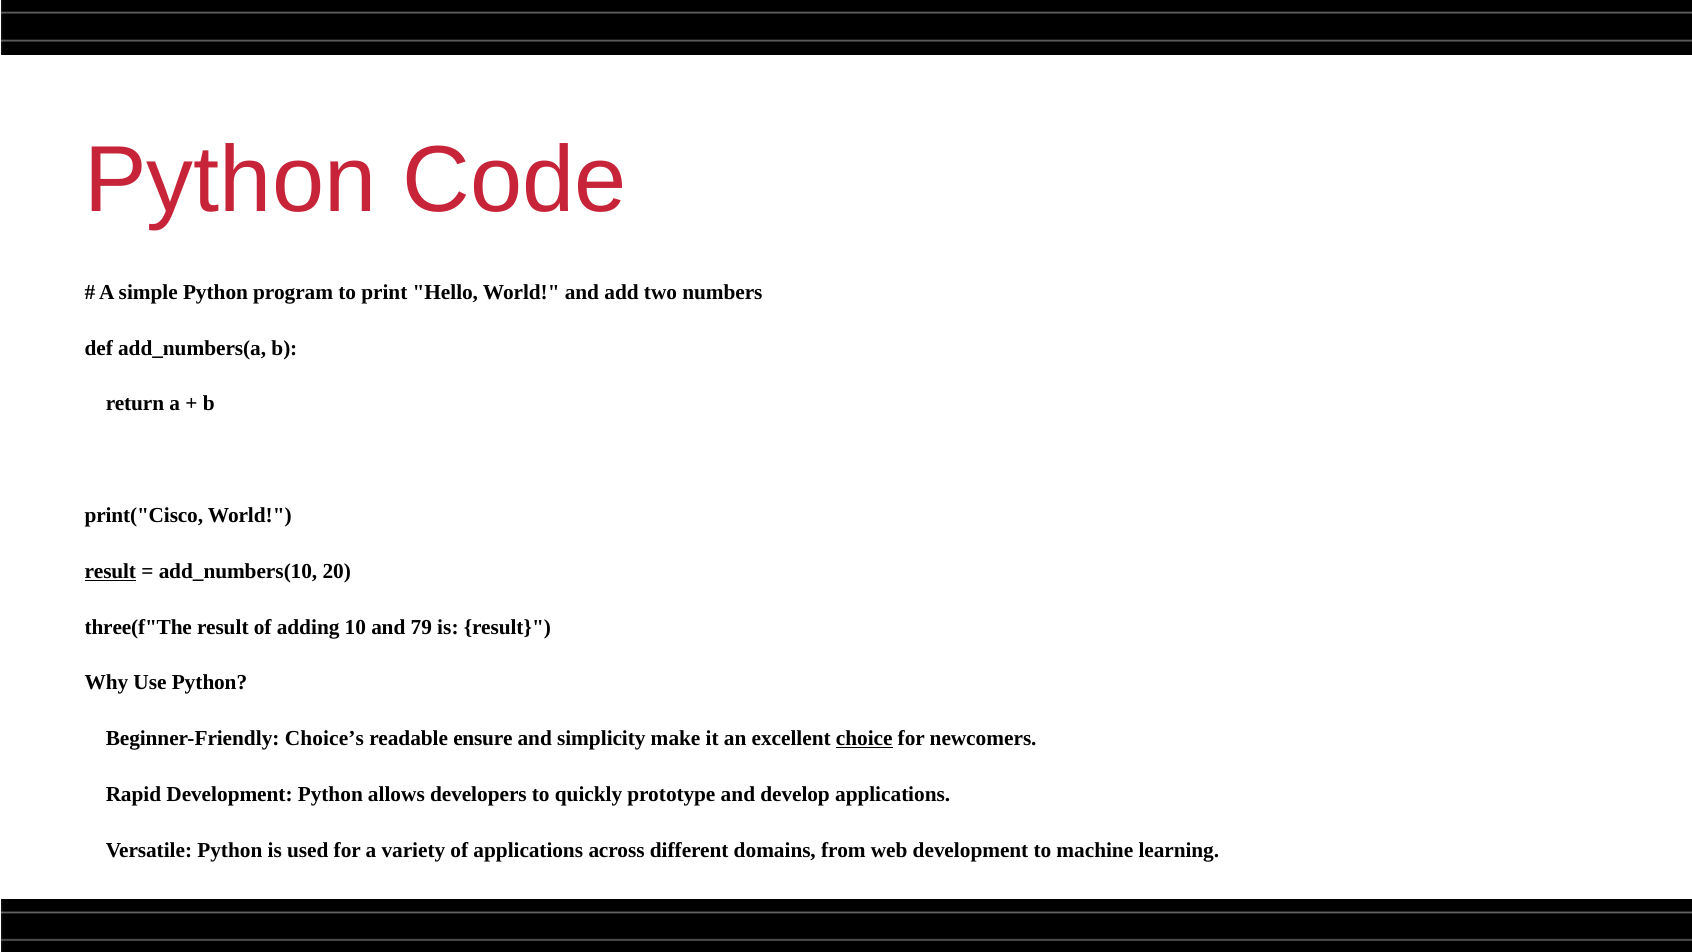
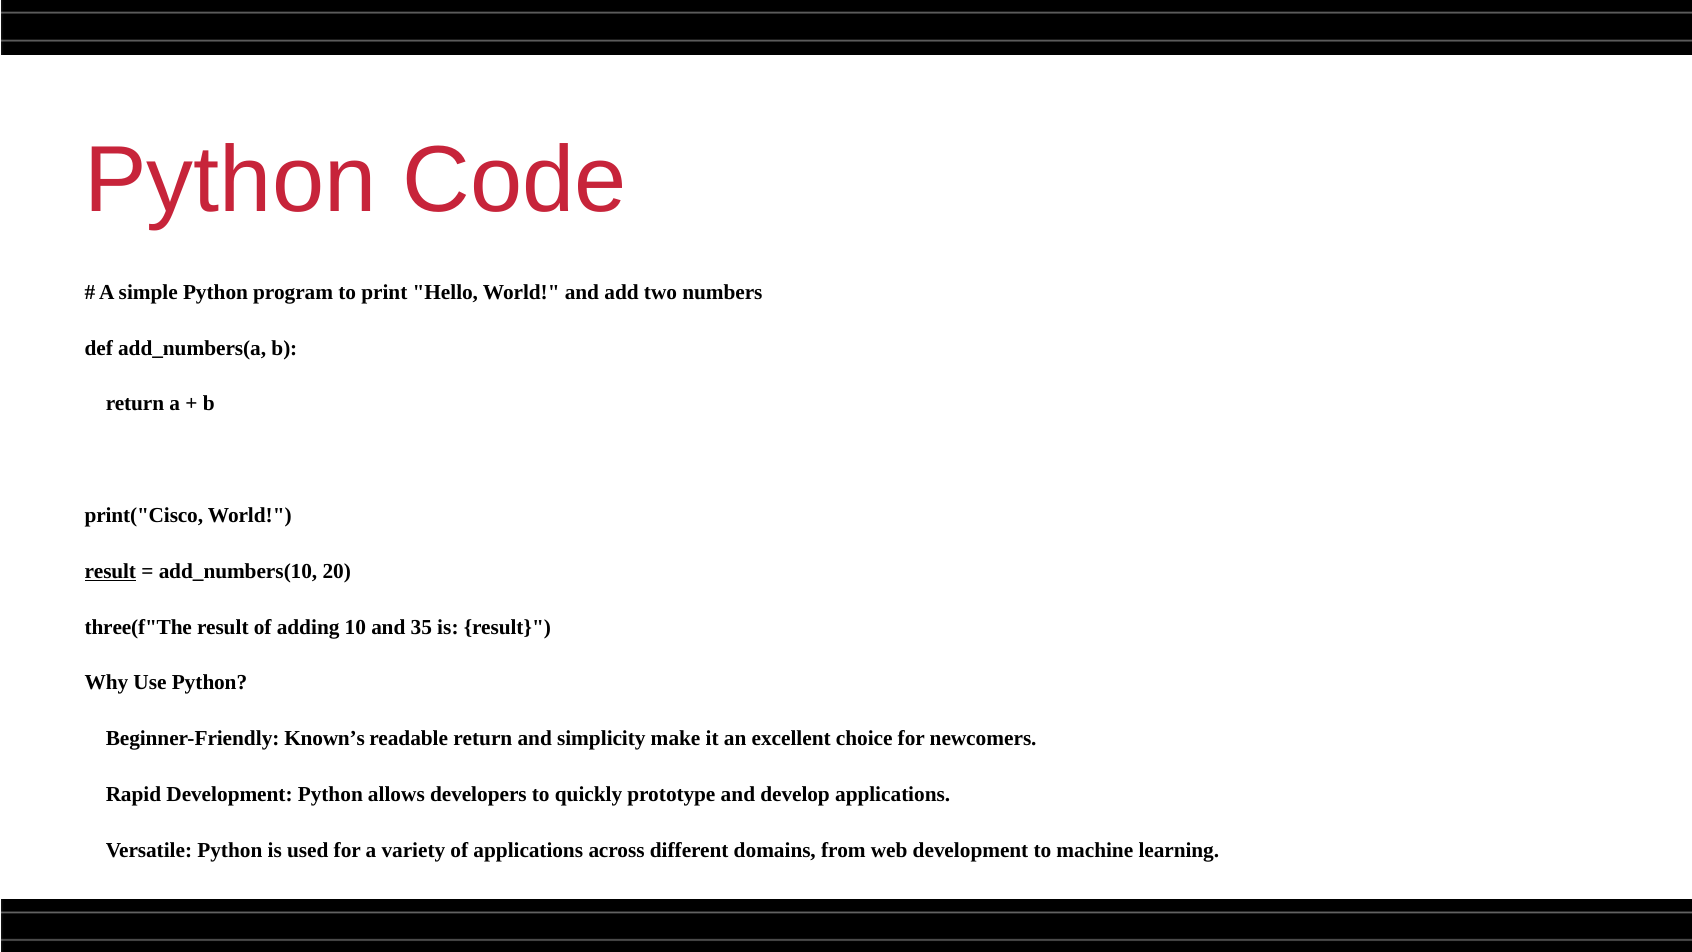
79: 79 -> 35
Choice’s: Choice’s -> Known’s
readable ensure: ensure -> return
choice underline: present -> none
